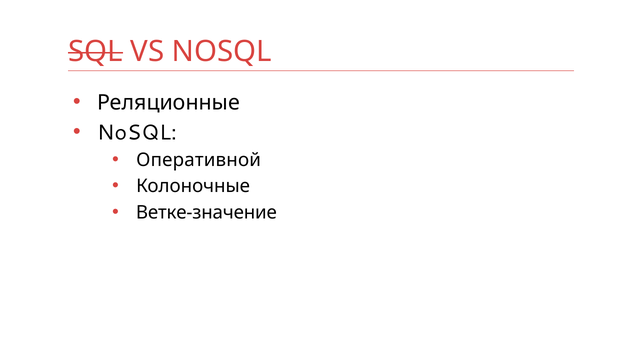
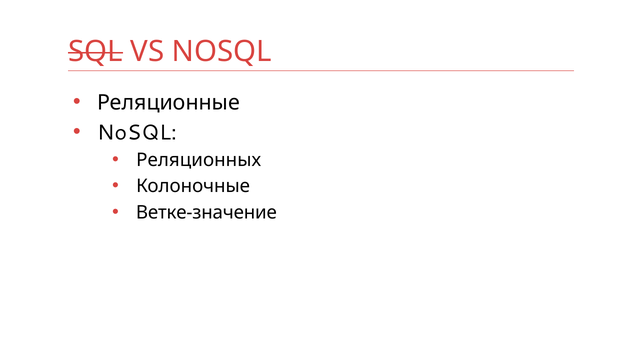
Оперативной: Оперативной -> Реляционных
